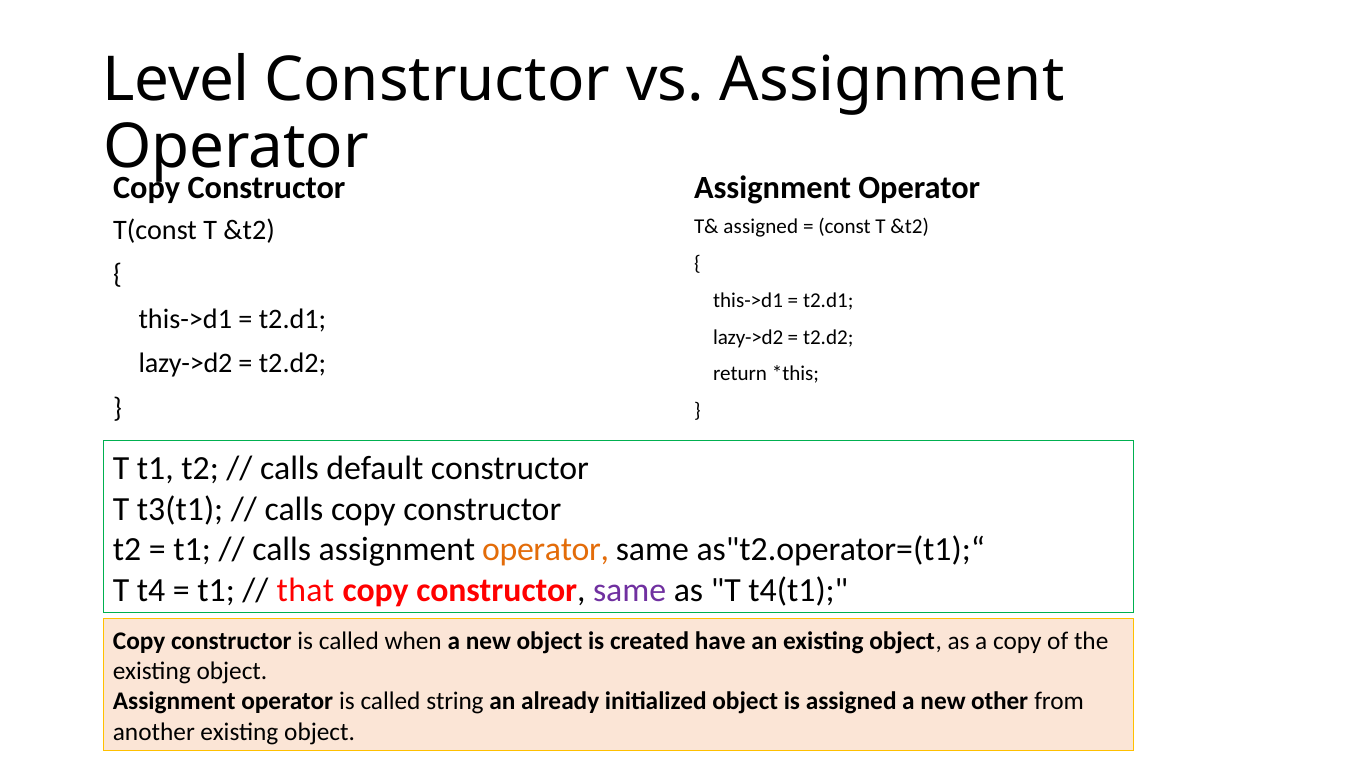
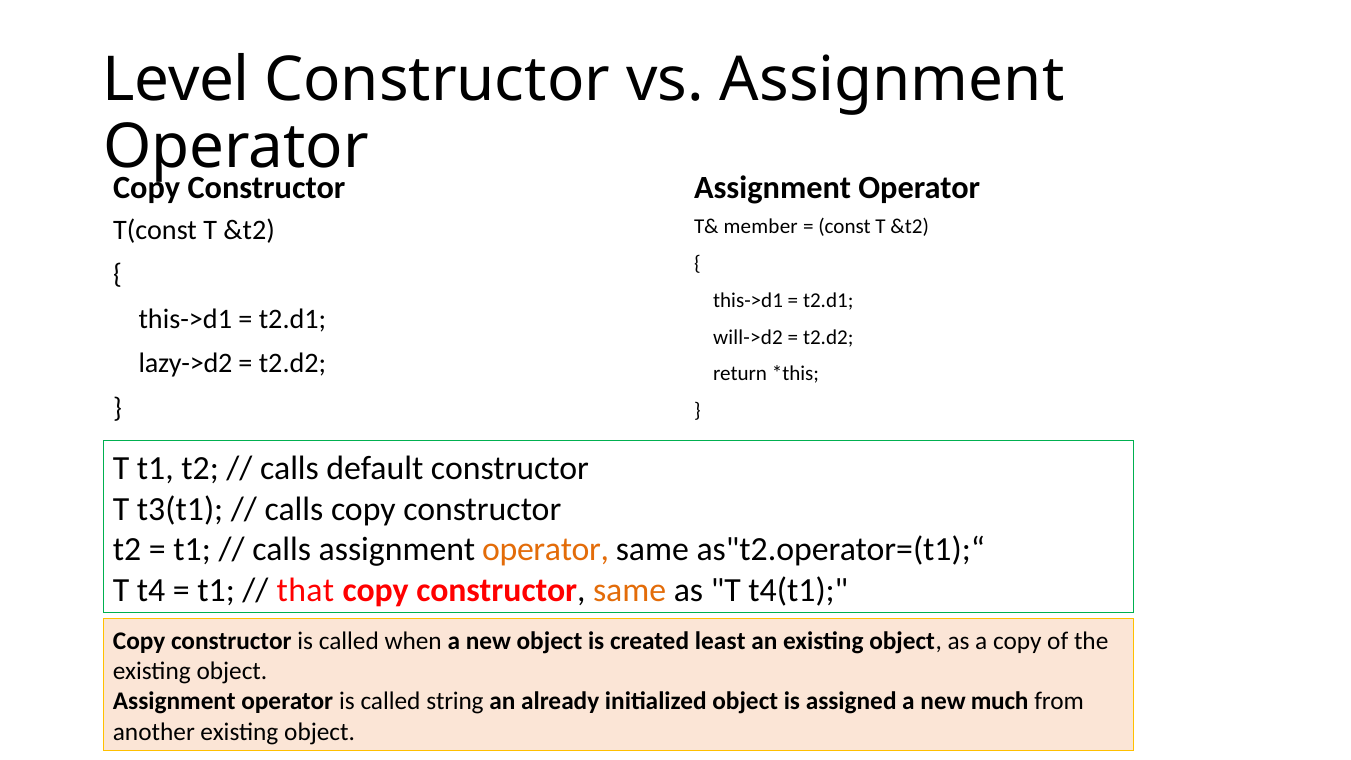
T& assigned: assigned -> member
lazy->d2 at (748, 337): lazy->d2 -> will->d2
same at (630, 590) colour: purple -> orange
have: have -> least
other: other -> much
